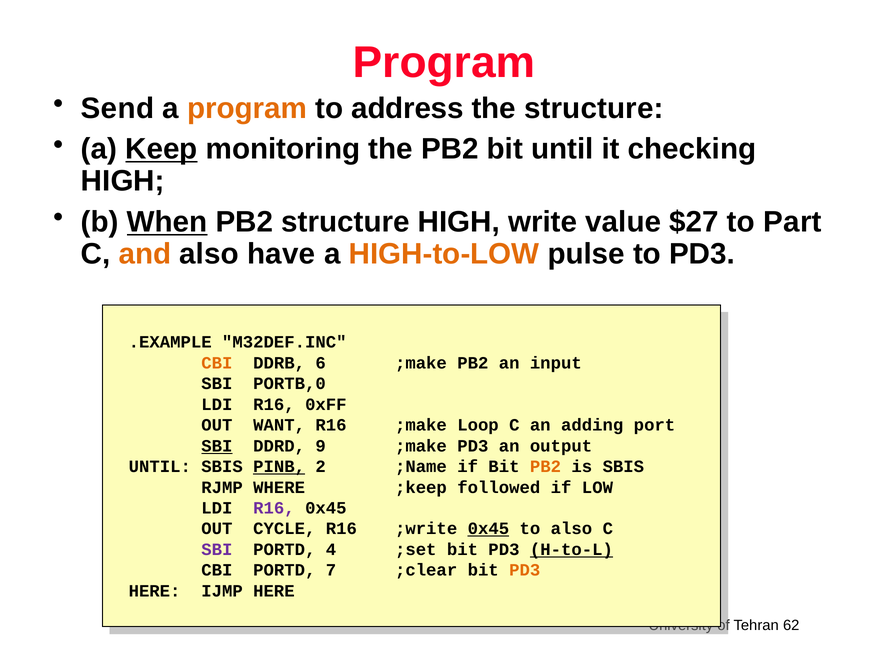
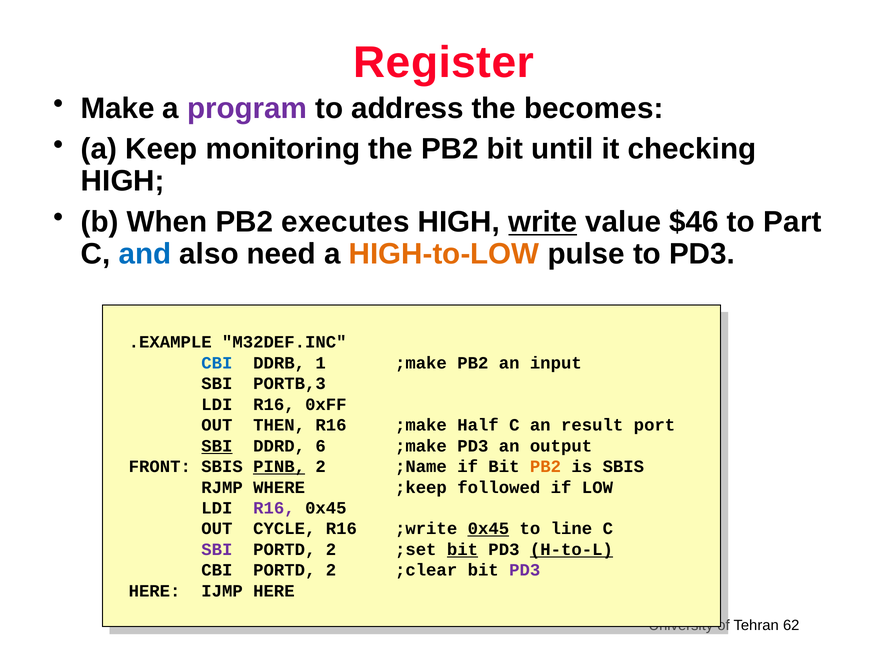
Program at (444, 63): Program -> Register
Send: Send -> Make
program at (247, 108) colour: orange -> purple
the structure: structure -> becomes
Keep underline: present -> none
When underline: present -> none
PB2 structure: structure -> executes
write underline: none -> present
$27: $27 -> $46
and colour: orange -> blue
have: have -> need
CBI at (217, 363) colour: orange -> blue
6: 6 -> 1
PORTB,0: PORTB,0 -> PORTB,3
WANT: WANT -> THEN
Loop: Loop -> Half
adding: adding -> result
9: 9 -> 6
UNTIL at (160, 467): UNTIL -> FRONT
to also: also -> line
4 at (331, 550): 4 -> 2
bit at (462, 550) underline: none -> present
CBI PORTD 7: 7 -> 2
PD3 at (525, 570) colour: orange -> purple
